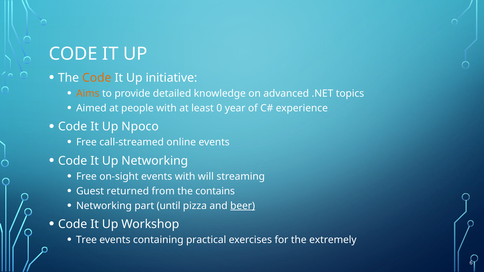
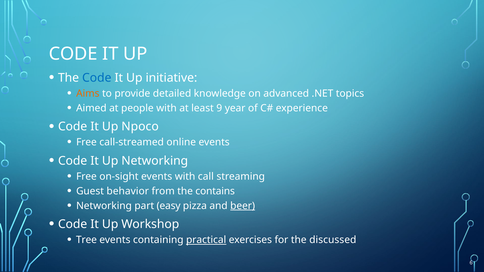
Code at (97, 78) colour: orange -> blue
0: 0 -> 9
will: will -> call
returned: returned -> behavior
until: until -> easy
practical underline: none -> present
extremely: extremely -> discussed
